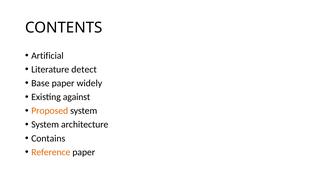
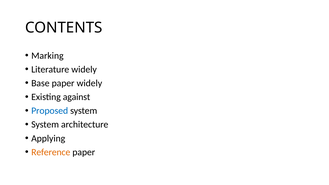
Artificial: Artificial -> Marking
Literature detect: detect -> widely
Proposed colour: orange -> blue
Contains: Contains -> Applying
